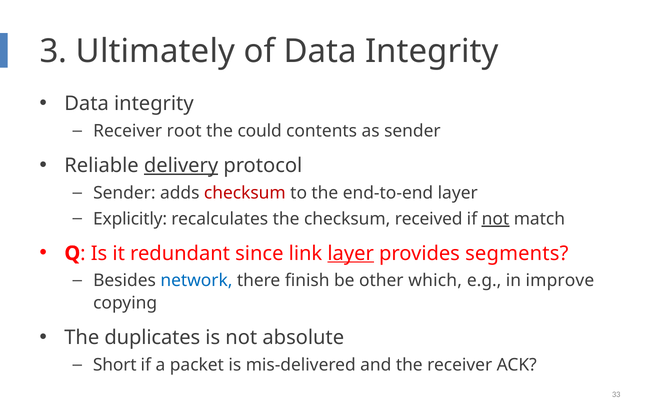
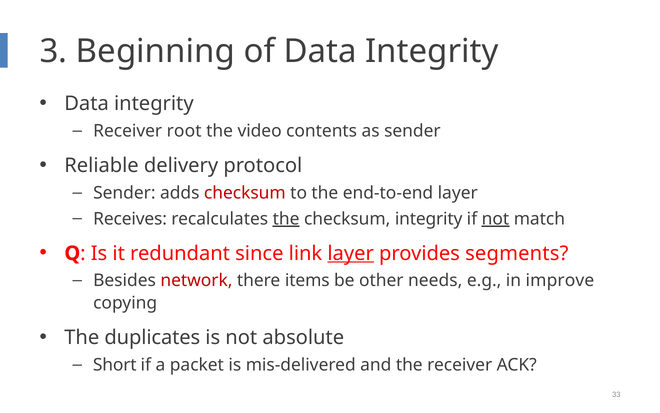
Ultimately: Ultimately -> Beginning
could: could -> video
delivery underline: present -> none
Explicitly: Explicitly -> Receives
the at (286, 218) underline: none -> present
checksum received: received -> integrity
network colour: blue -> red
finish: finish -> items
which: which -> needs
